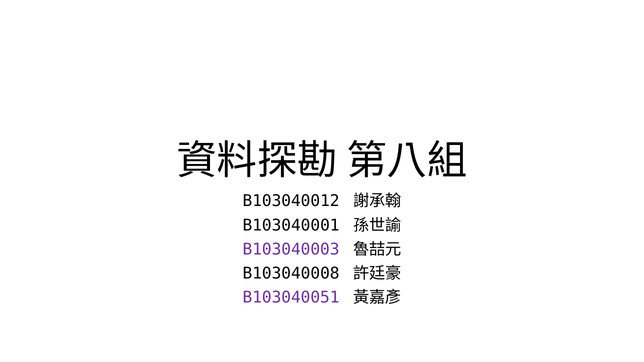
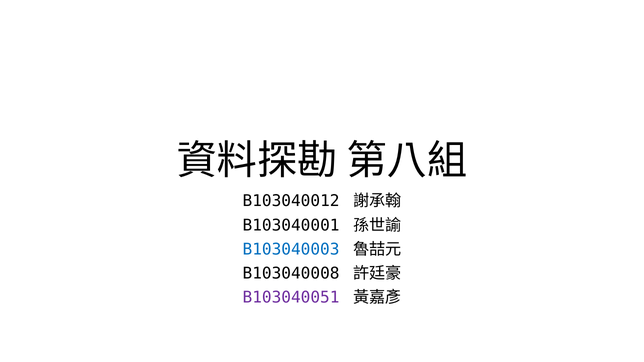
B103040003 colour: purple -> blue
